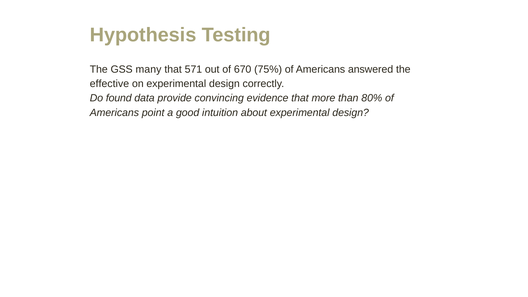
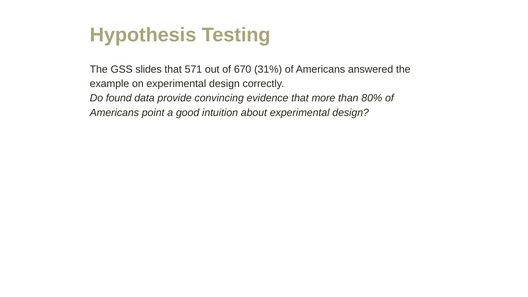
many: many -> slides
75%: 75% -> 31%
effective: effective -> example
